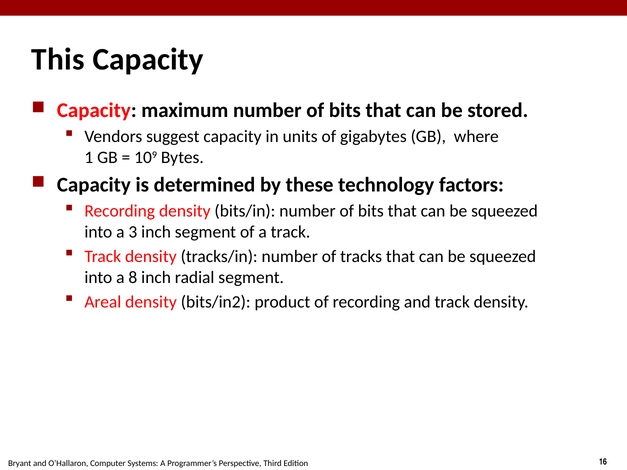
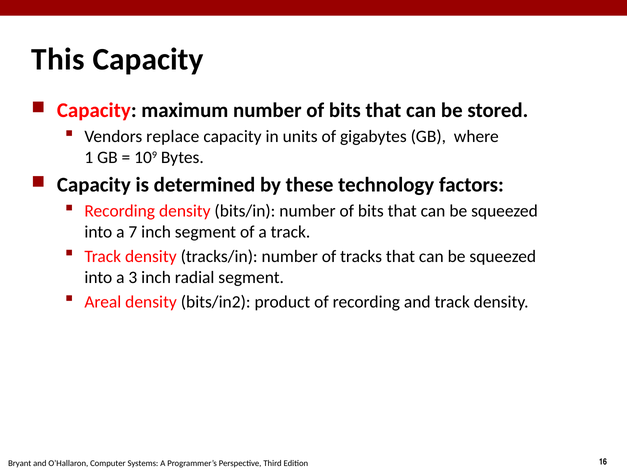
suggest: suggest -> replace
3: 3 -> 7
8: 8 -> 3
